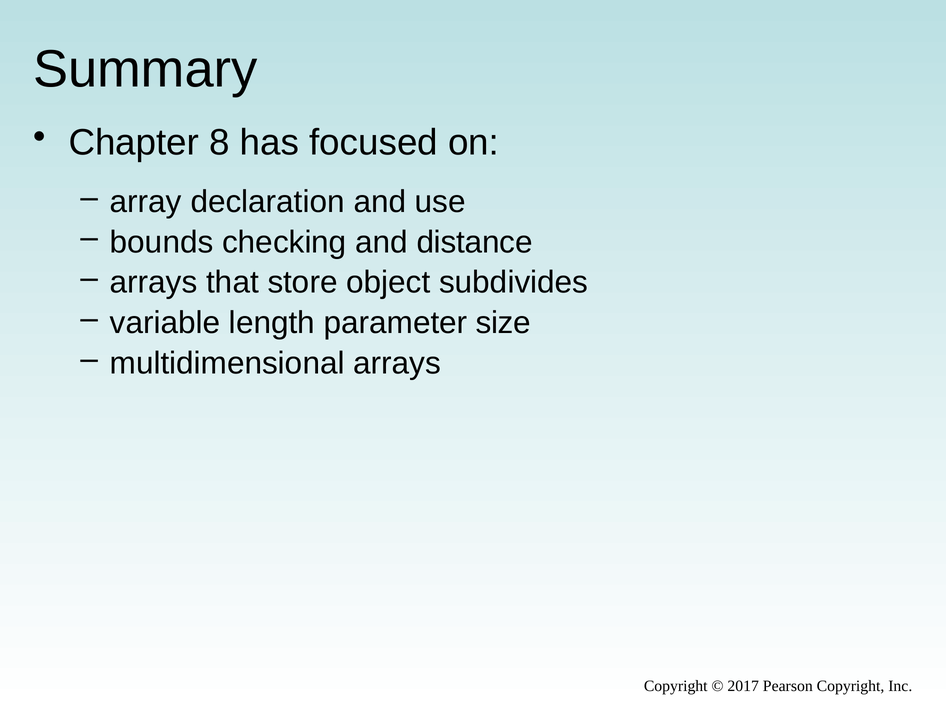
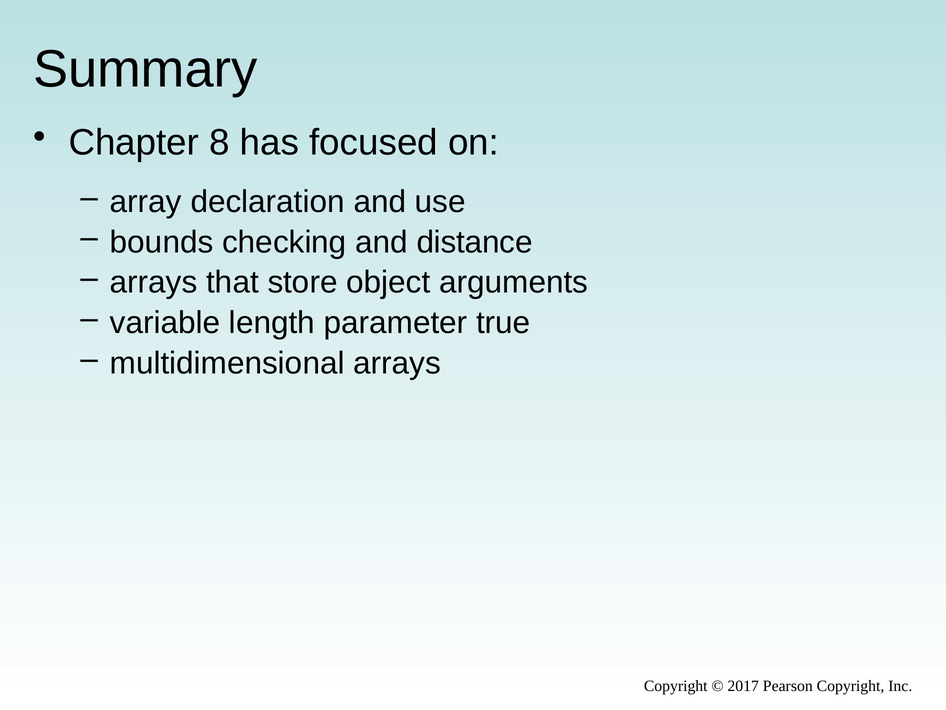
subdivides: subdivides -> arguments
size: size -> true
